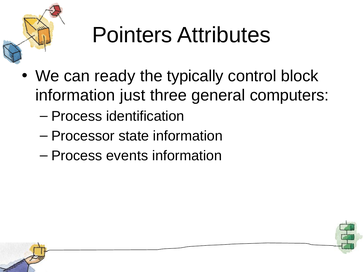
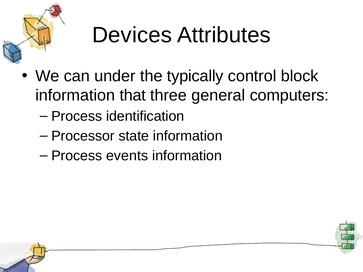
Pointers: Pointers -> Devices
ready: ready -> under
just: just -> that
